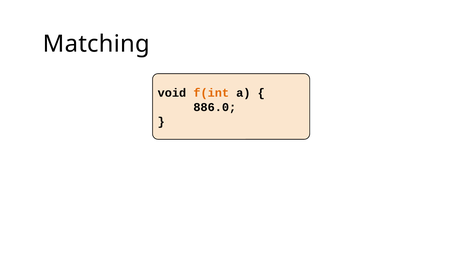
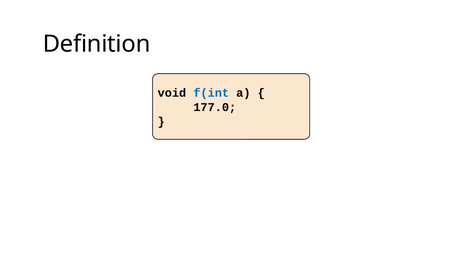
Matching: Matching -> Definition
f(int colour: orange -> blue
886.0: 886.0 -> 177.0
